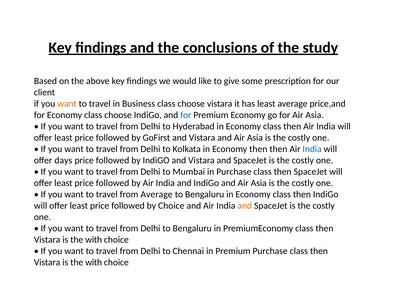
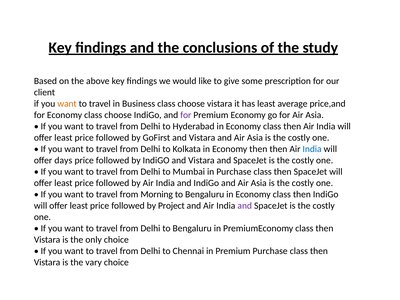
for at (186, 115) colour: blue -> purple
from Average: Average -> Morning
by Choice: Choice -> Project
and at (245, 206) colour: orange -> purple
with at (94, 240): with -> only
with at (94, 262): with -> vary
